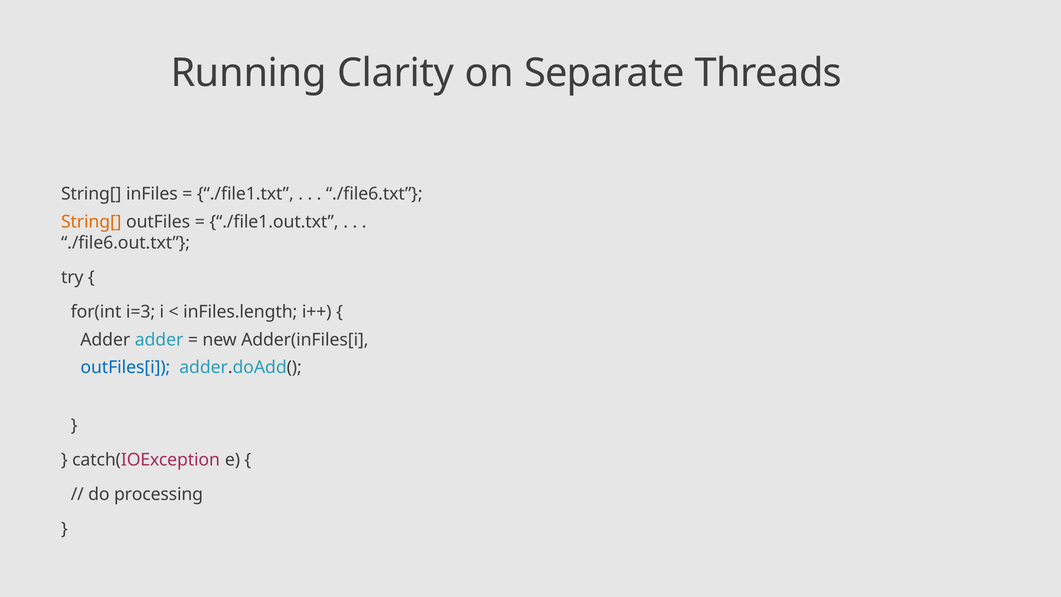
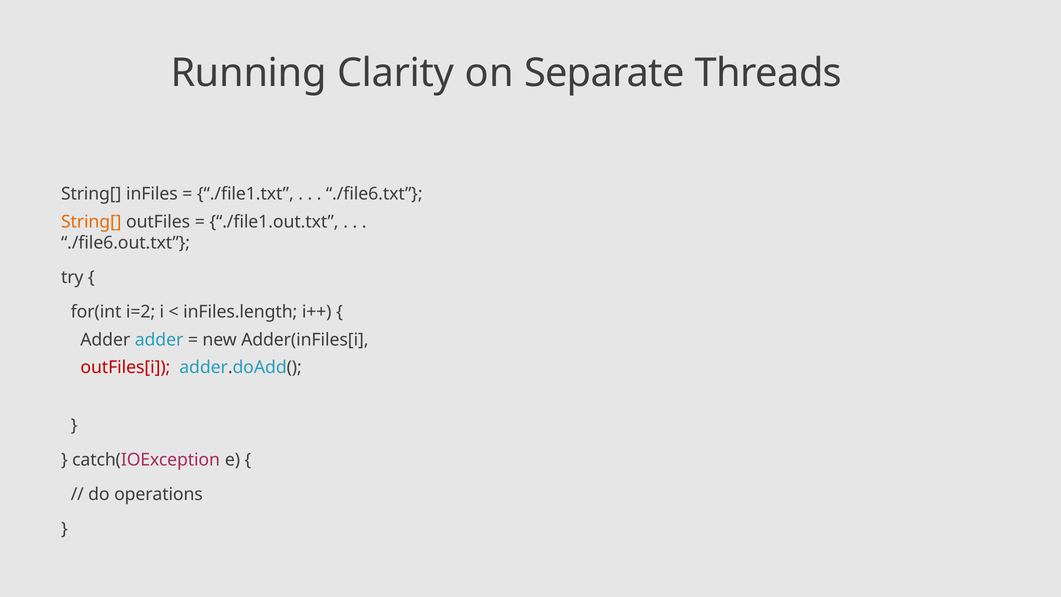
i=3: i=3 -> i=2
outFiles[i colour: blue -> red
processing: processing -> operations
